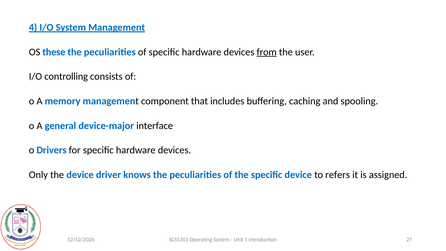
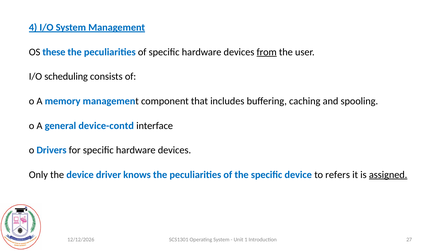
controlling: controlling -> scheduling
device-major: device-major -> device-contd
assigned underline: none -> present
